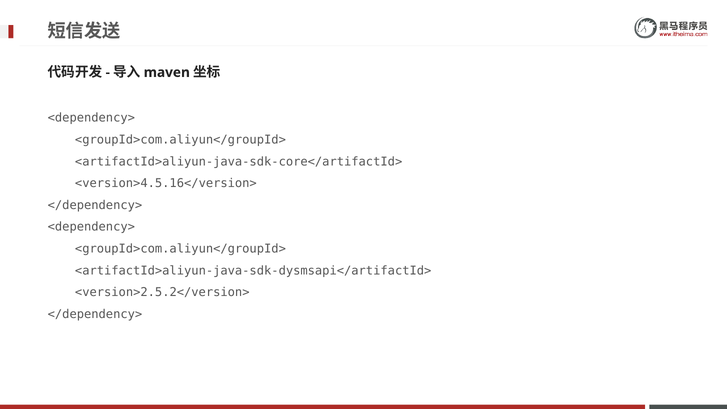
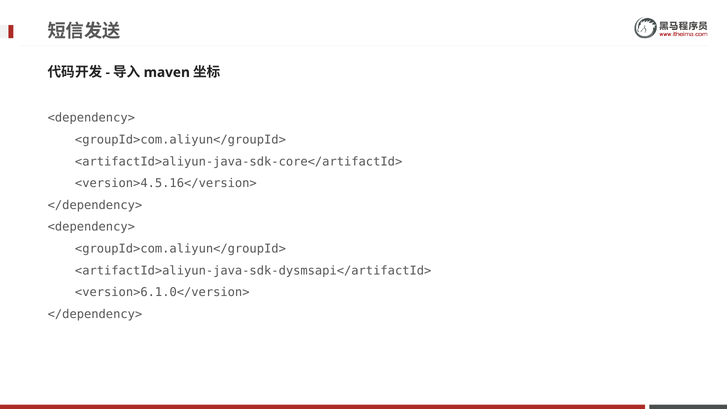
<version>2.5.2</version>: <version>2.5.2</version> -> <version>6.1.0</version>
